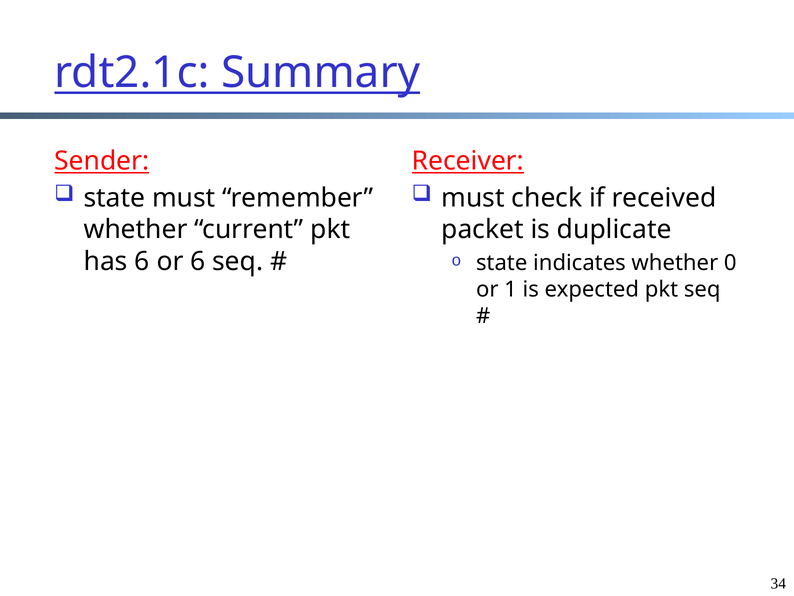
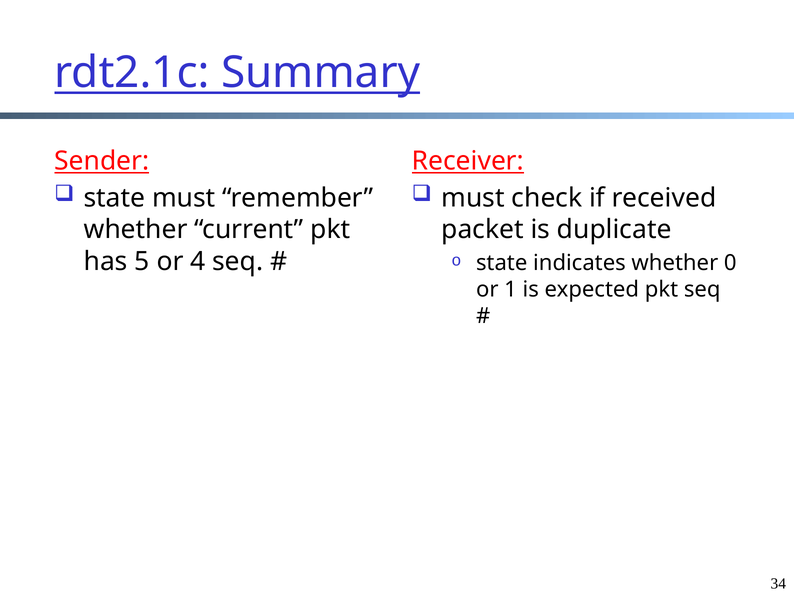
has 6: 6 -> 5
or 6: 6 -> 4
